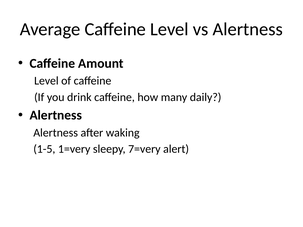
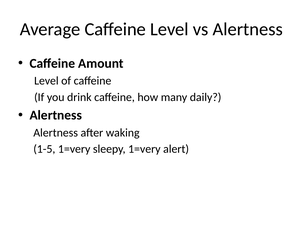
sleepy 7=very: 7=very -> 1=very
